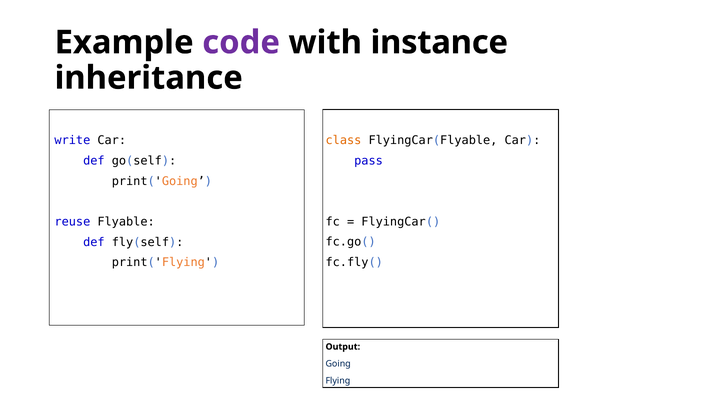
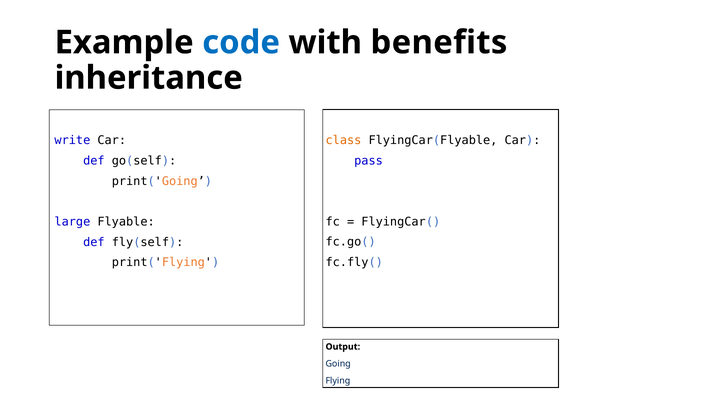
code colour: purple -> blue
instance: instance -> benefits
reuse: reuse -> large
